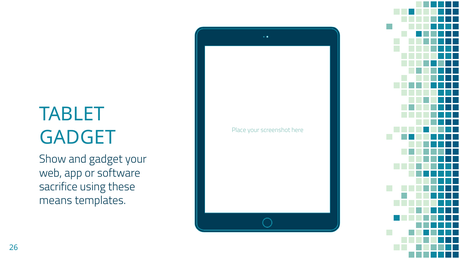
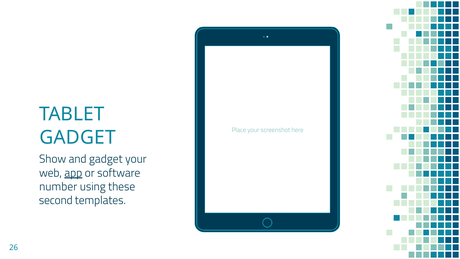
app underline: none -> present
sacrifice: sacrifice -> number
means: means -> second
